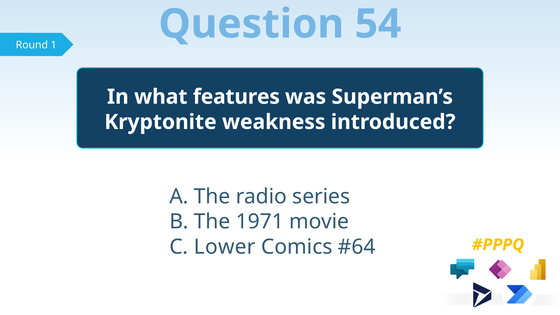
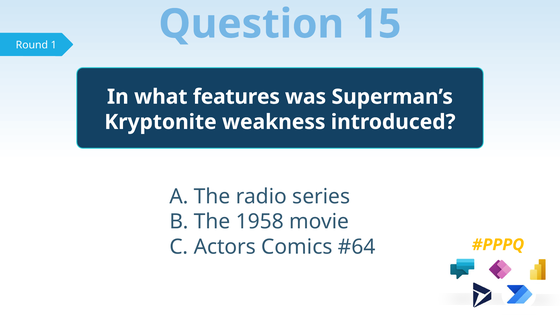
54: 54 -> 15
1971: 1971 -> 1958
Lower: Lower -> Actors
